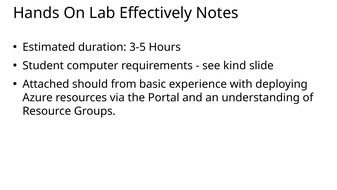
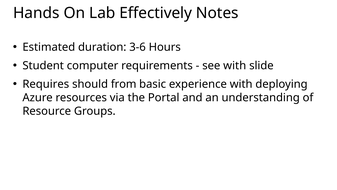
3-5: 3-5 -> 3-6
see kind: kind -> with
Attached: Attached -> Requires
